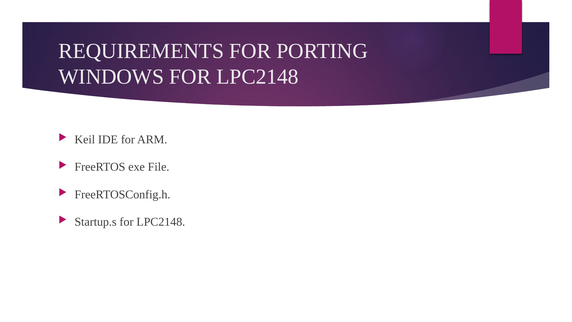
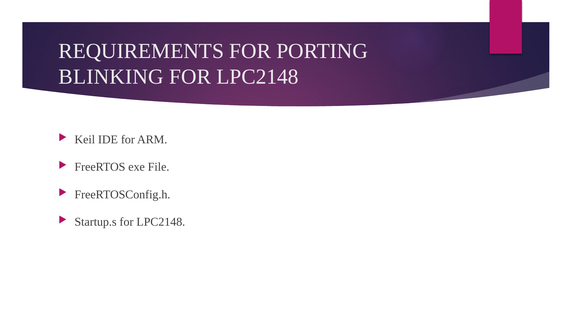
WINDOWS: WINDOWS -> BLINKING
